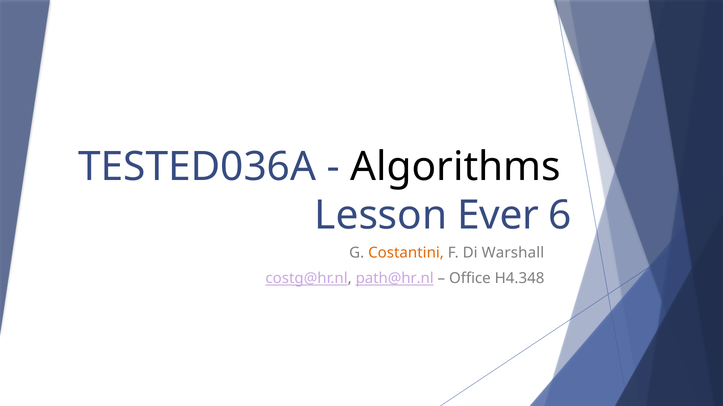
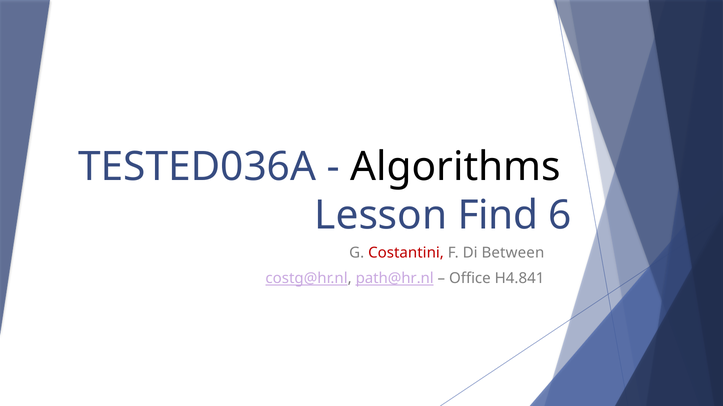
Ever: Ever -> Find
Costantini colour: orange -> red
Warshall: Warshall -> Between
H4.348: H4.348 -> H4.841
